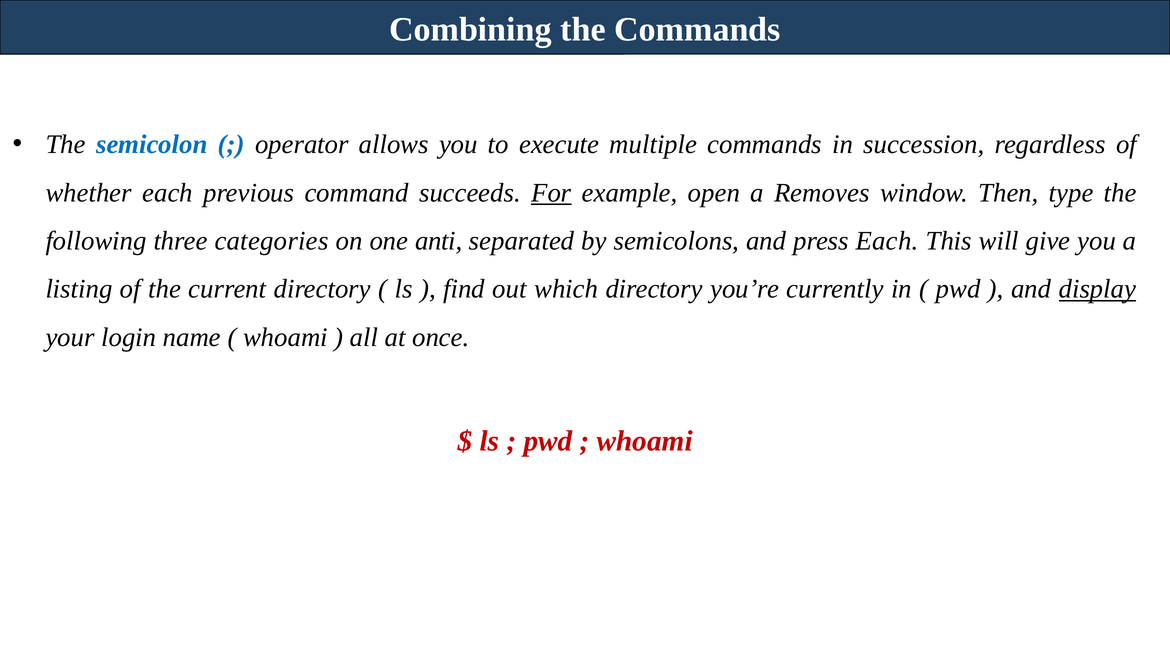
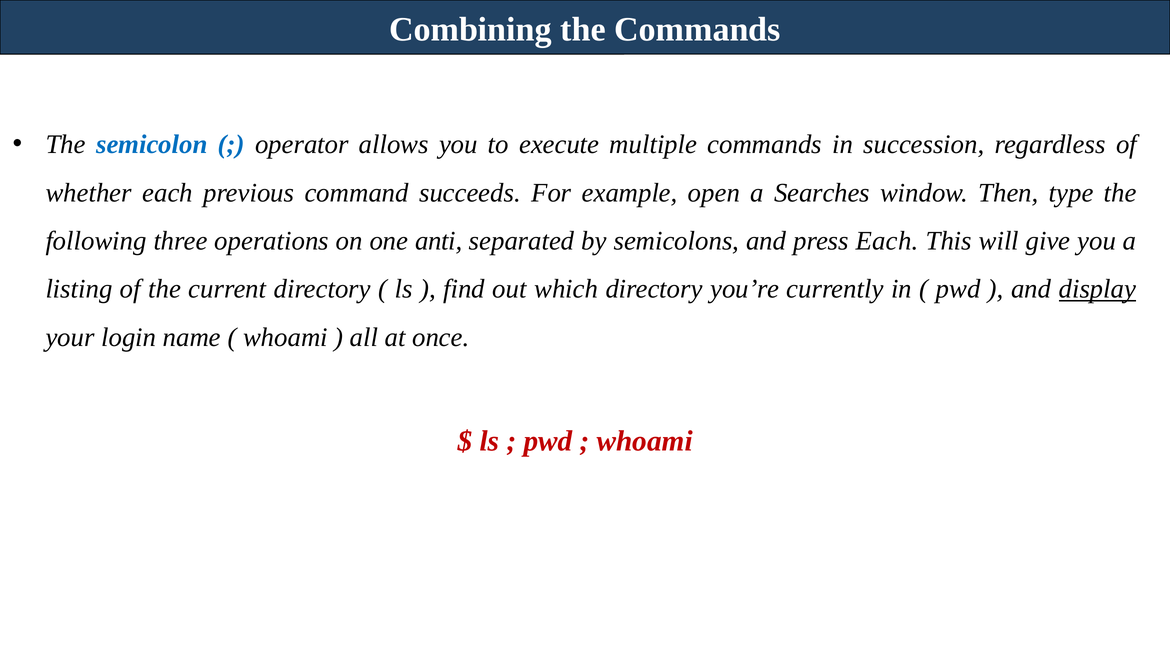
For underline: present -> none
Removes: Removes -> Searches
categories: categories -> operations
